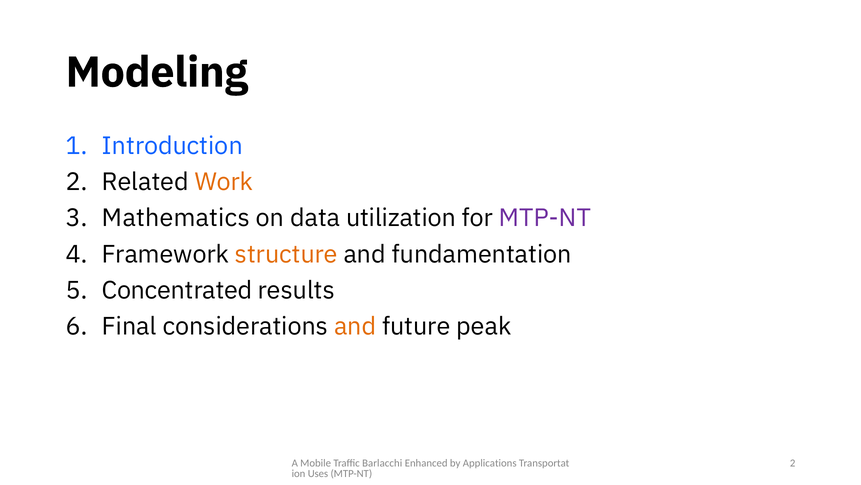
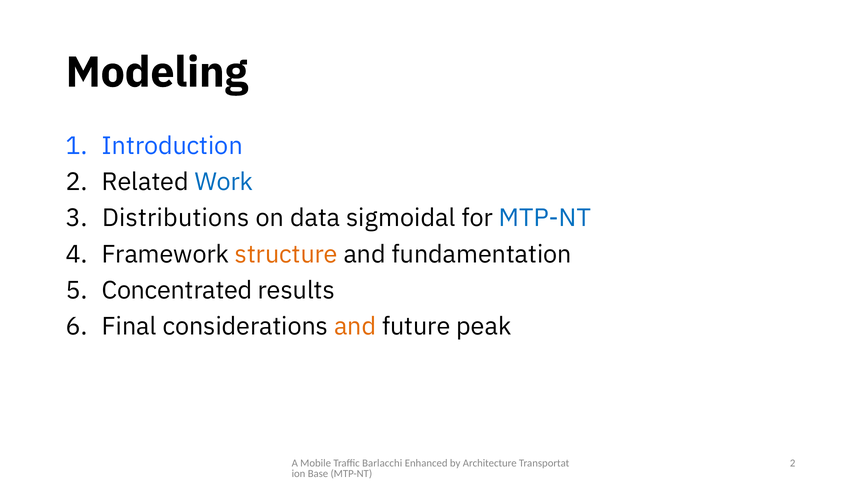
Work colour: orange -> blue
Mathematics: Mathematics -> Distributions
utilization: utilization -> sigmoidal
MTP-NT at (545, 218) colour: purple -> blue
Applications: Applications -> Architecture
Uses: Uses -> Base
